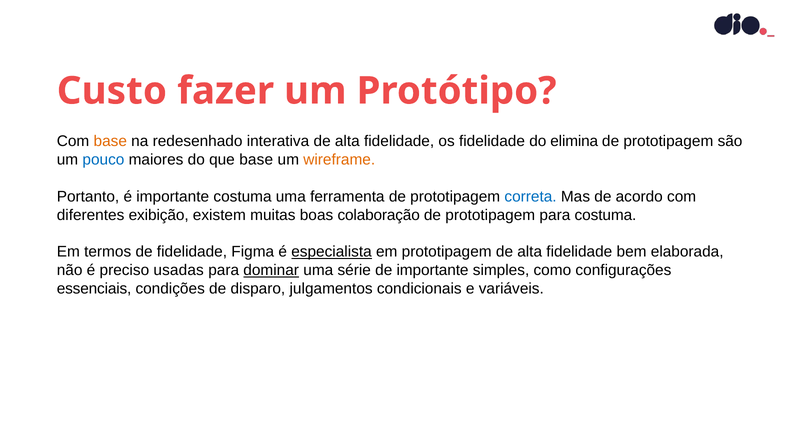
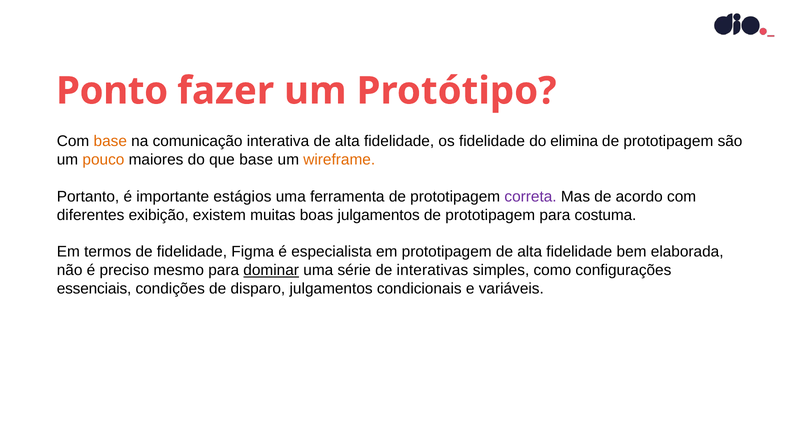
Custo: Custo -> Ponto
redesenhado: redesenhado -> comunicação
pouco colour: blue -> orange
importante costuma: costuma -> estágios
correta colour: blue -> purple
boas colaboração: colaboração -> julgamentos
especialista underline: present -> none
usadas: usadas -> mesmo
de importante: importante -> interativas
